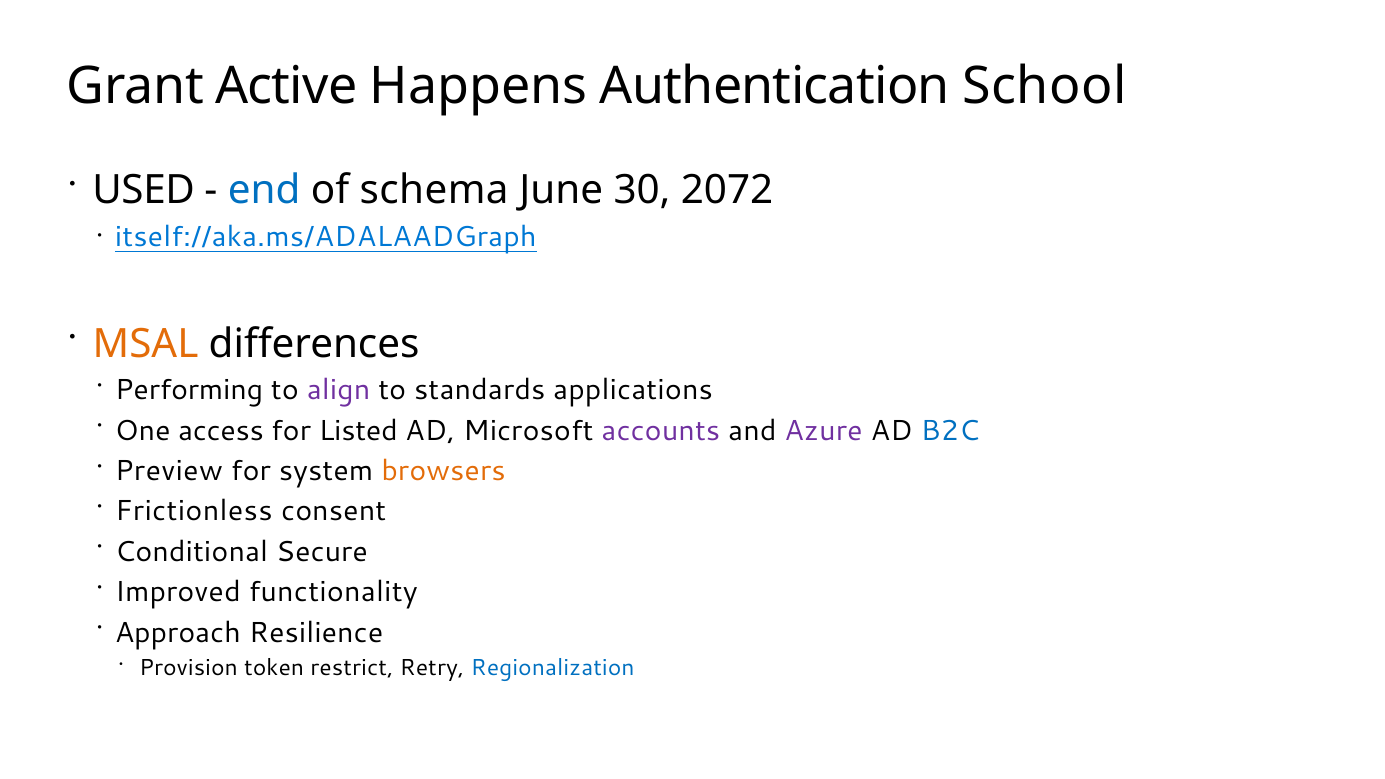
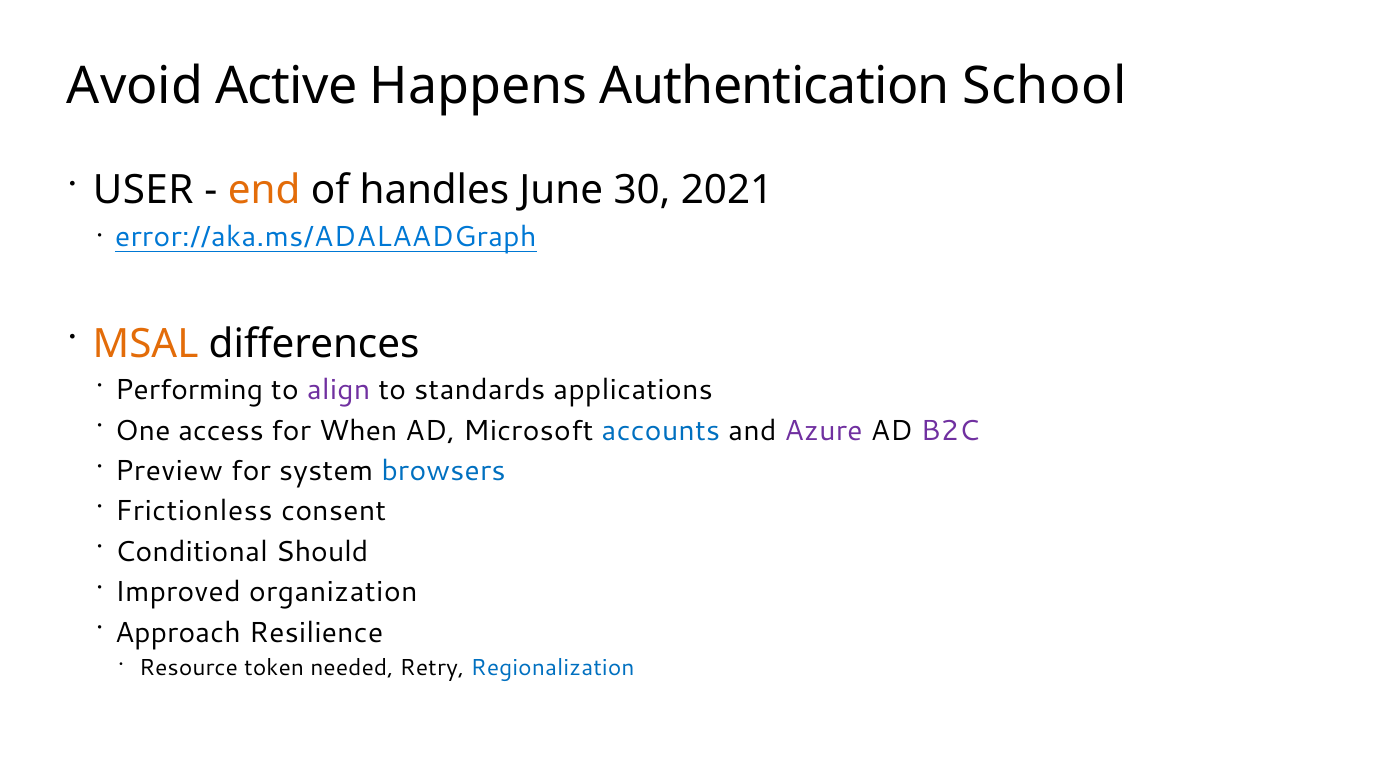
Grant: Grant -> Avoid
USED: USED -> USER
end colour: blue -> orange
schema: schema -> handles
2072: 2072 -> 2021
itself://aka.ms/ADALAADGraph: itself://aka.ms/ADALAADGraph -> error://aka.ms/ADALAADGraph
Listed: Listed -> When
accounts colour: purple -> blue
B2C colour: blue -> purple
browsers colour: orange -> blue
Secure: Secure -> Should
functionality: functionality -> organization
Provision: Provision -> Resource
restrict: restrict -> needed
